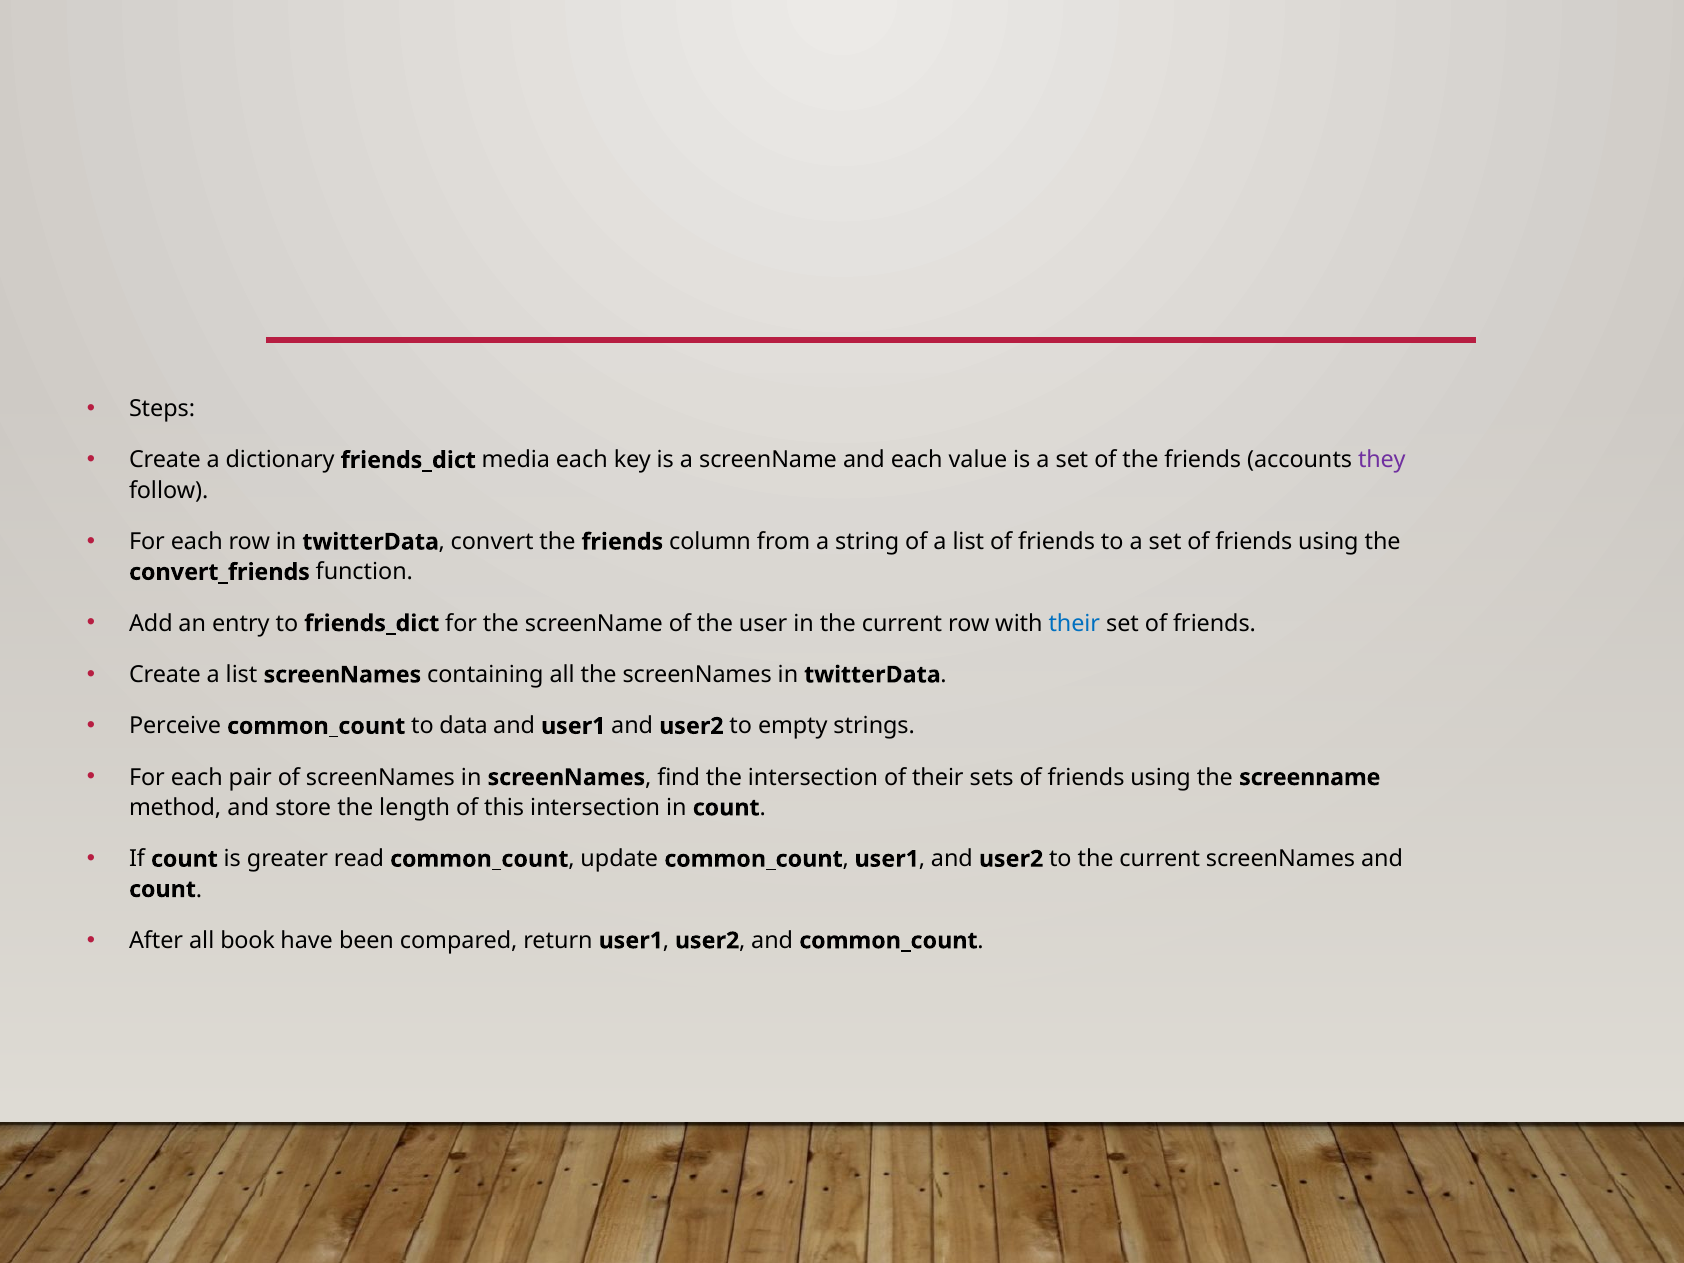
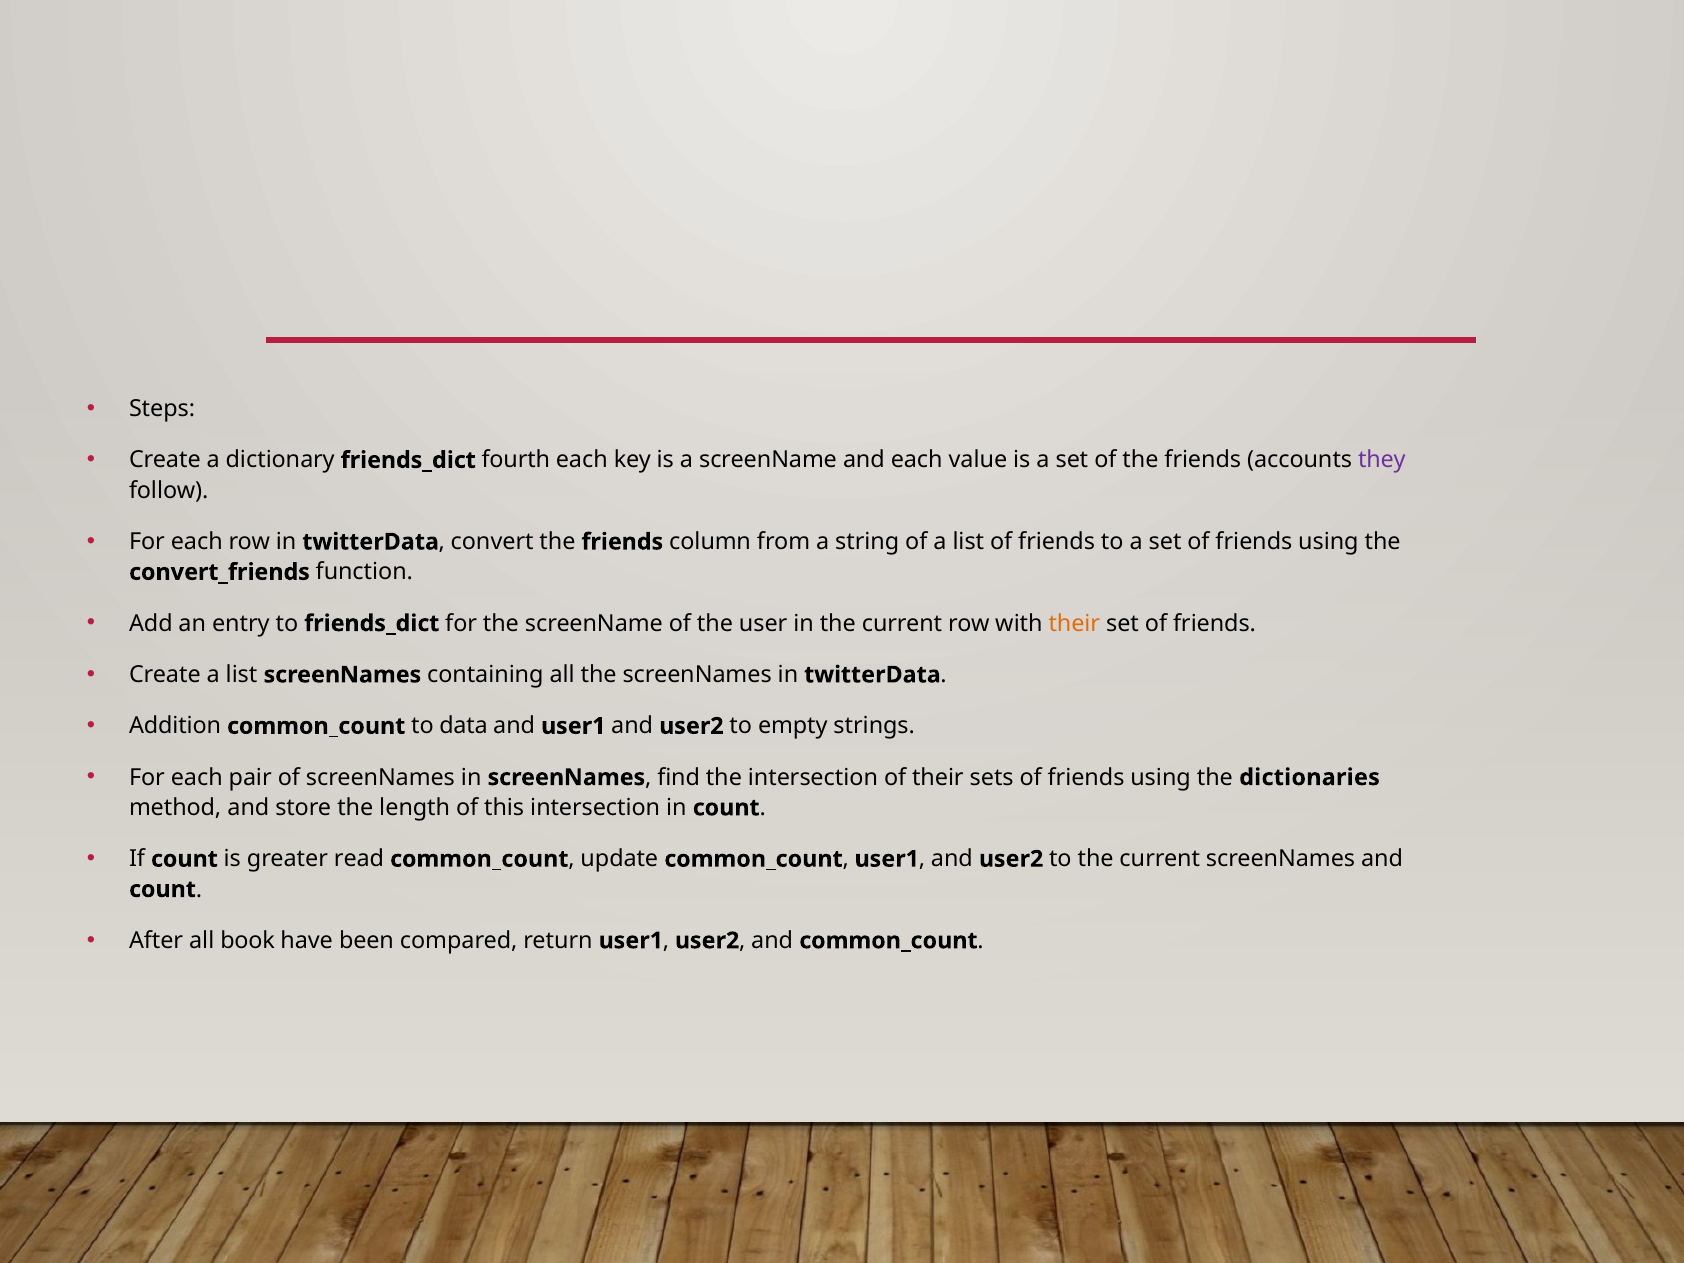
media: media -> fourth
their at (1074, 623) colour: blue -> orange
Perceive: Perceive -> Addition
using the screenname: screenname -> dictionaries
